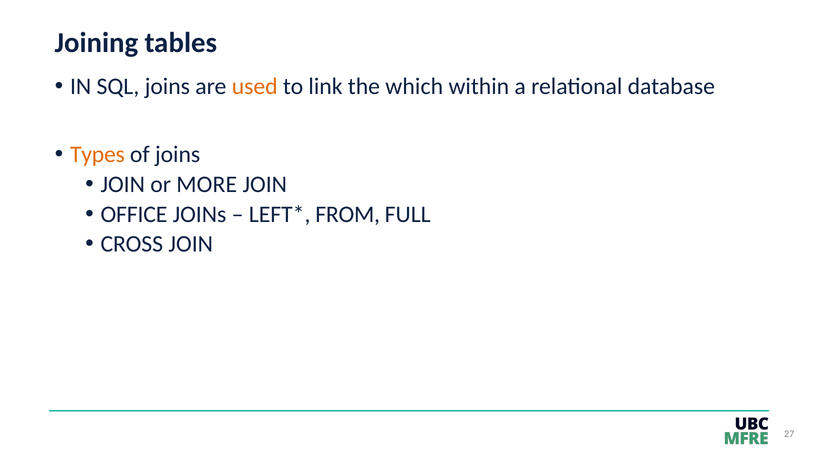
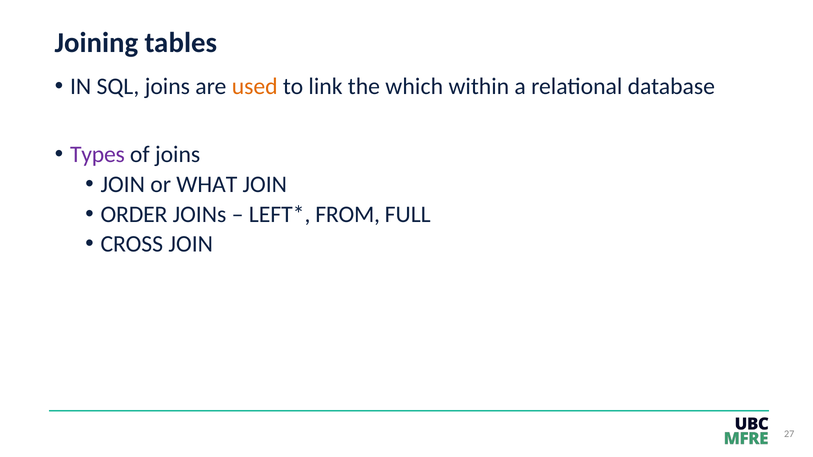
Types colour: orange -> purple
MORE: MORE -> WHAT
OFFICE: OFFICE -> ORDER
